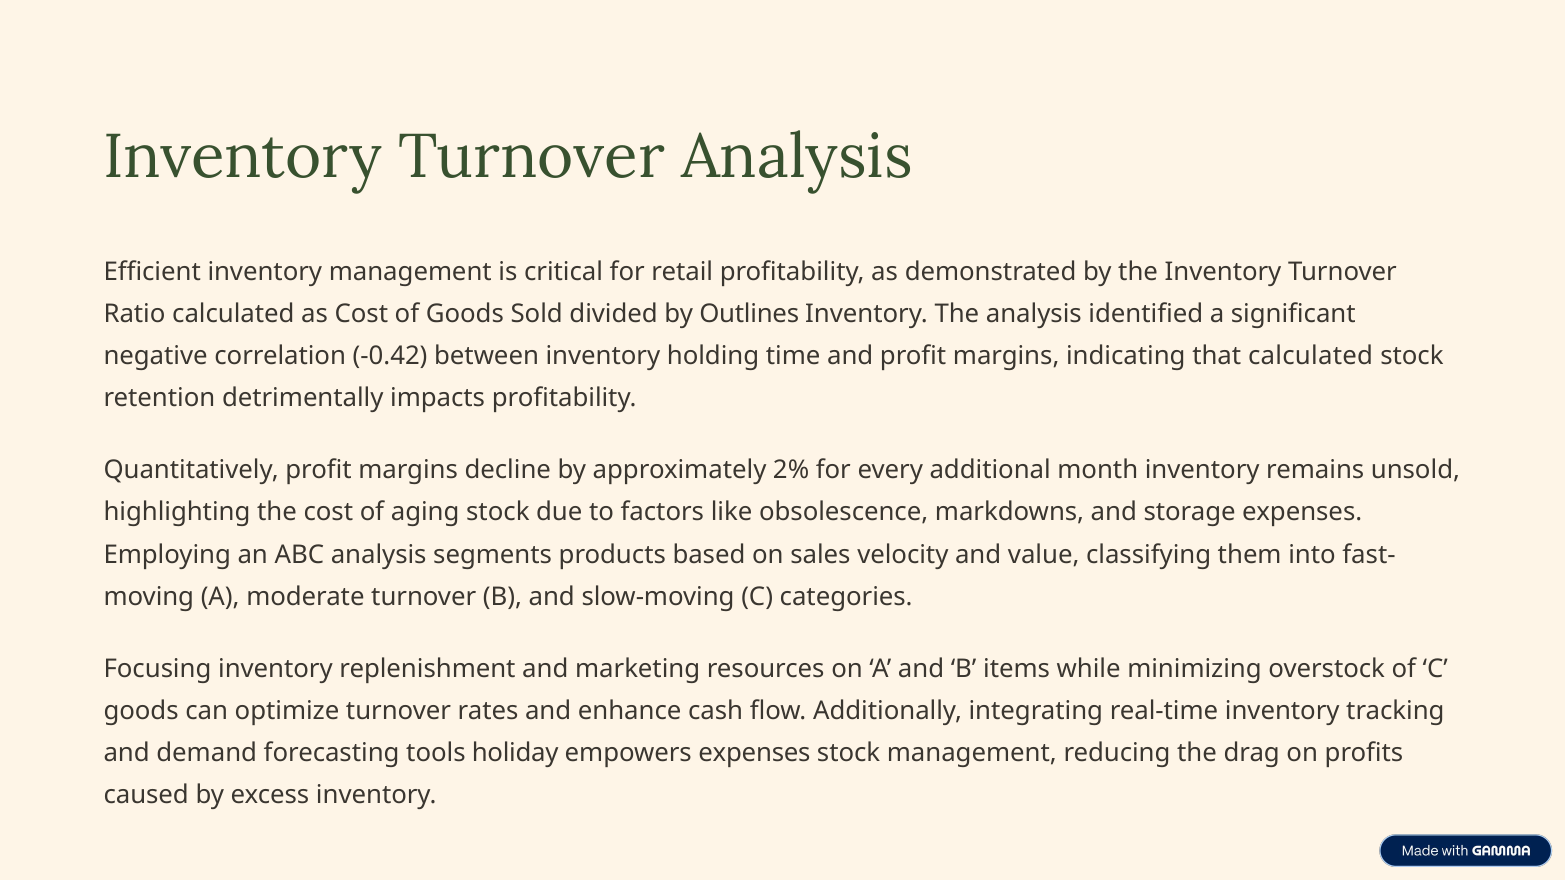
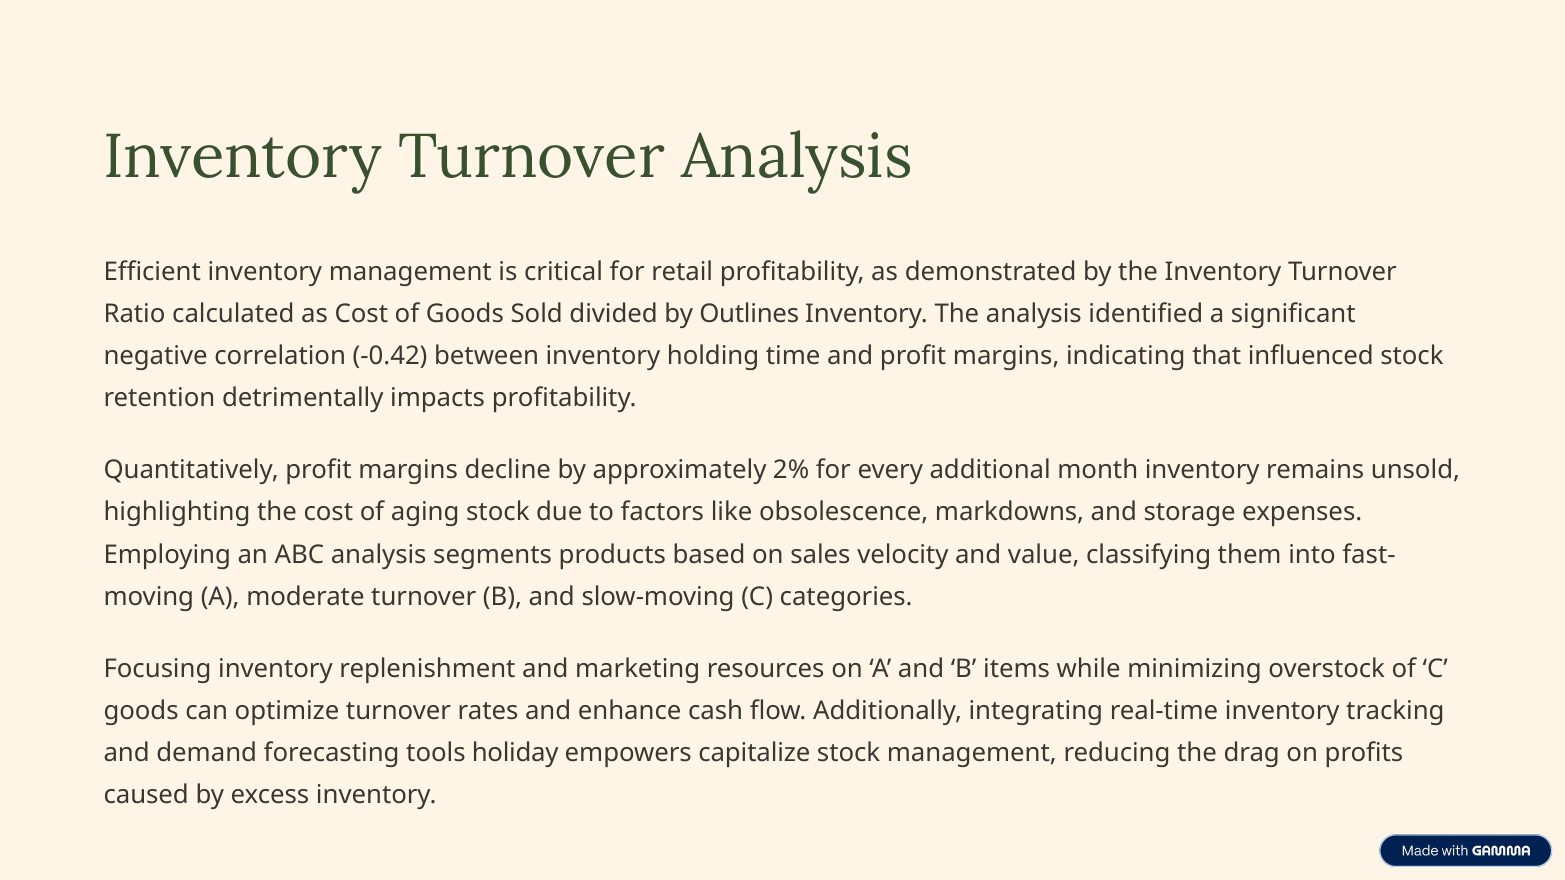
that calculated: calculated -> influenced
empowers expenses: expenses -> capitalize
